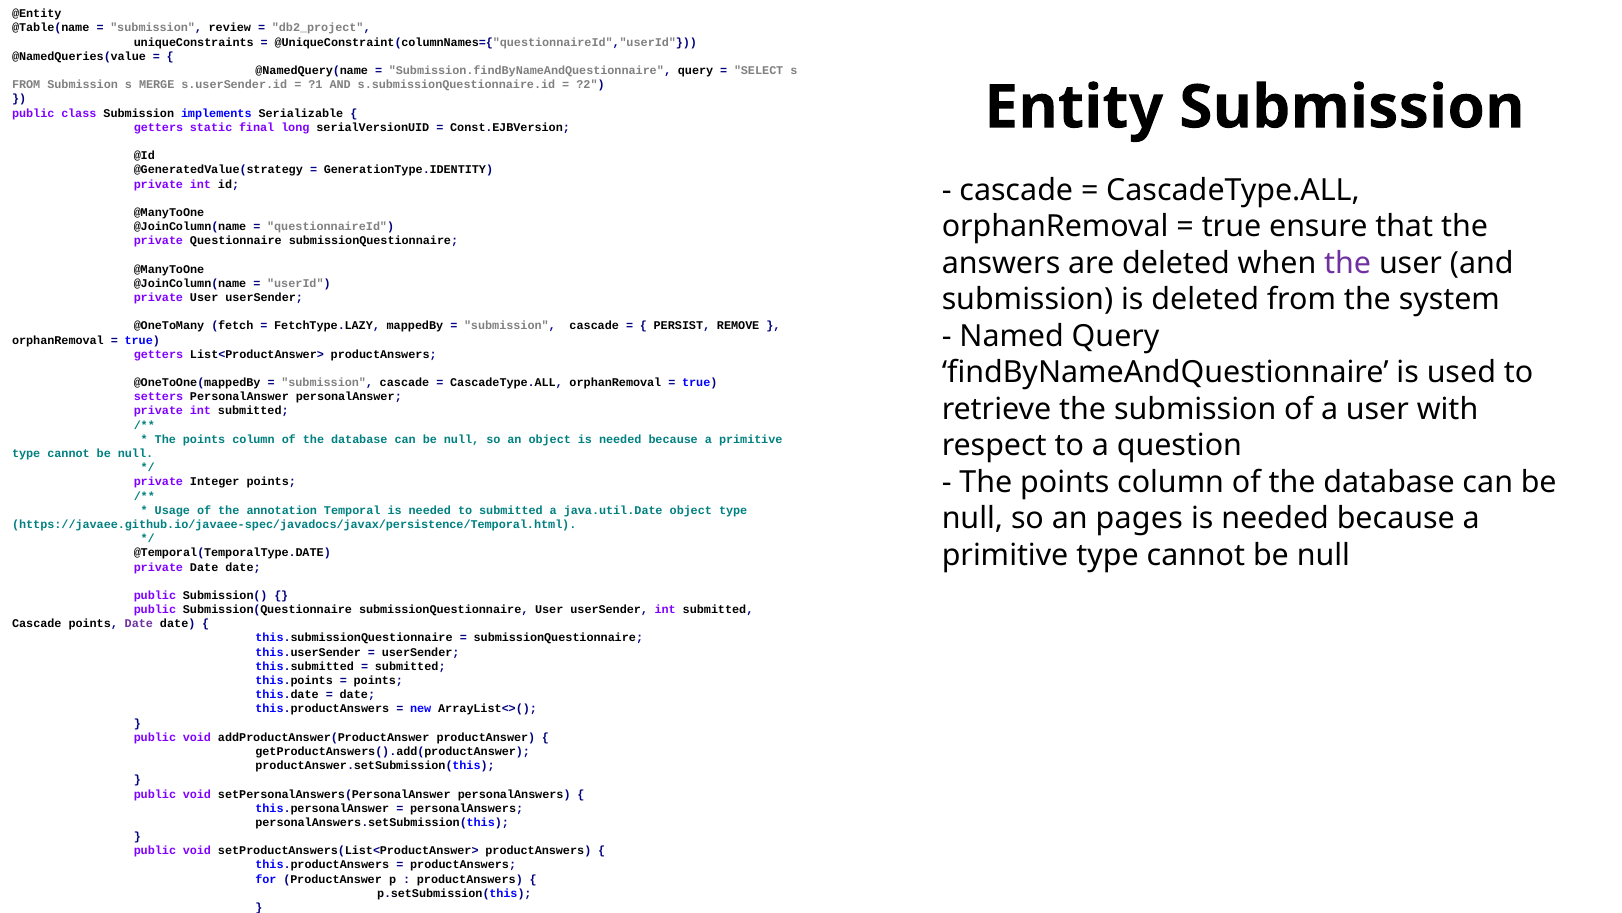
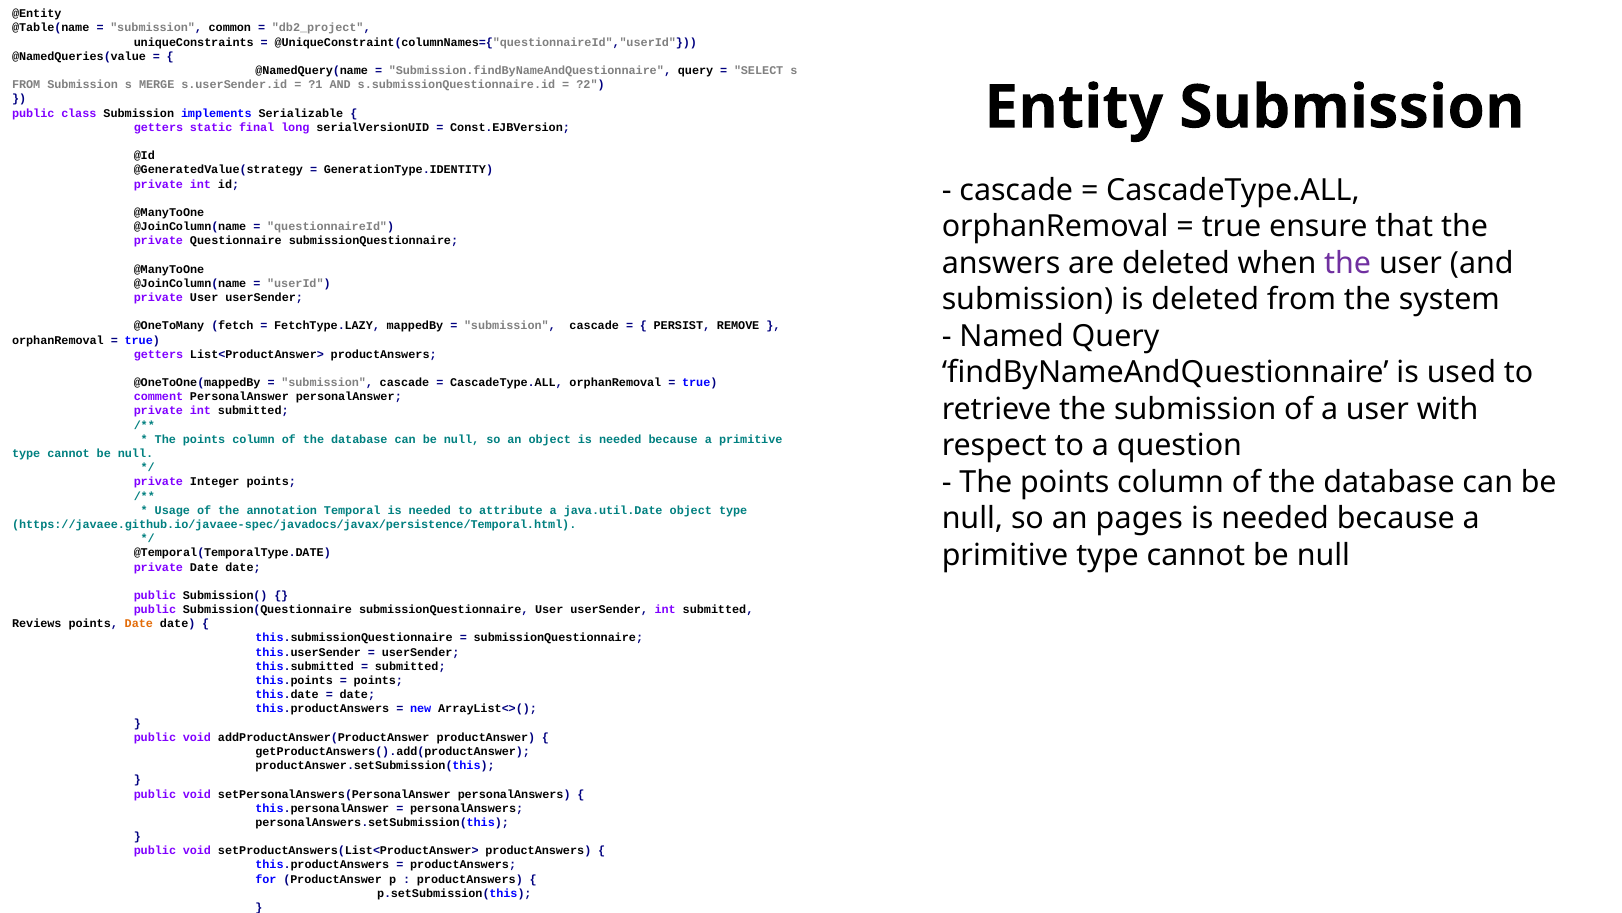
review: review -> common
setters: setters -> comment
to submitted: submitted -> attribute
Cascade at (37, 623): Cascade -> Reviews
Date at (139, 623) colour: purple -> orange
